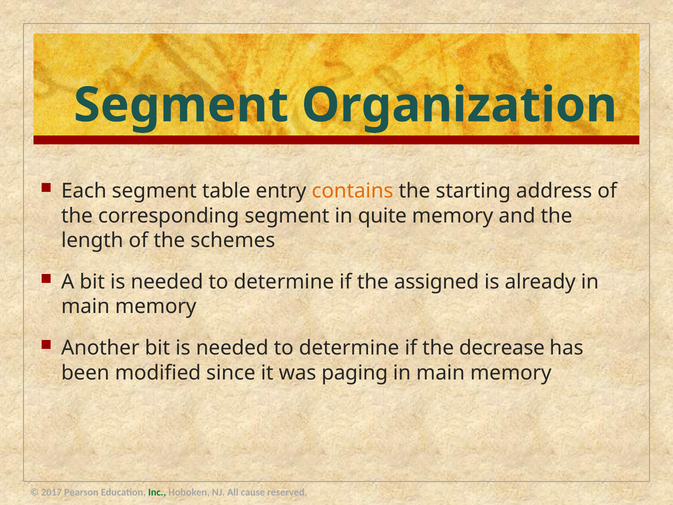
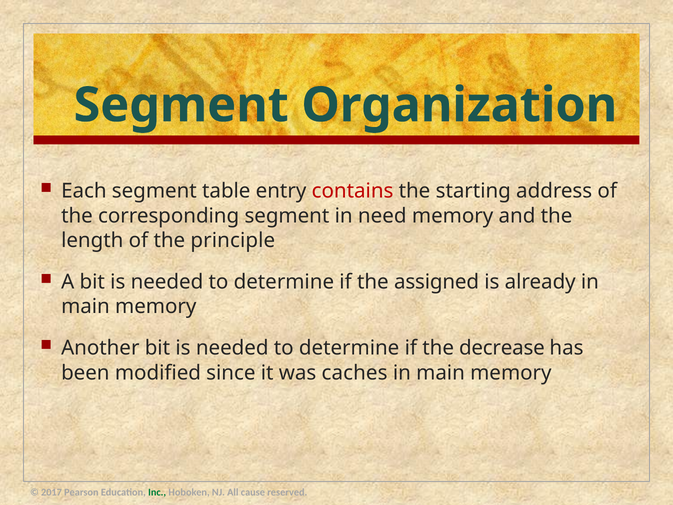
contains colour: orange -> red
quite: quite -> need
schemes: schemes -> principle
paging: paging -> caches
